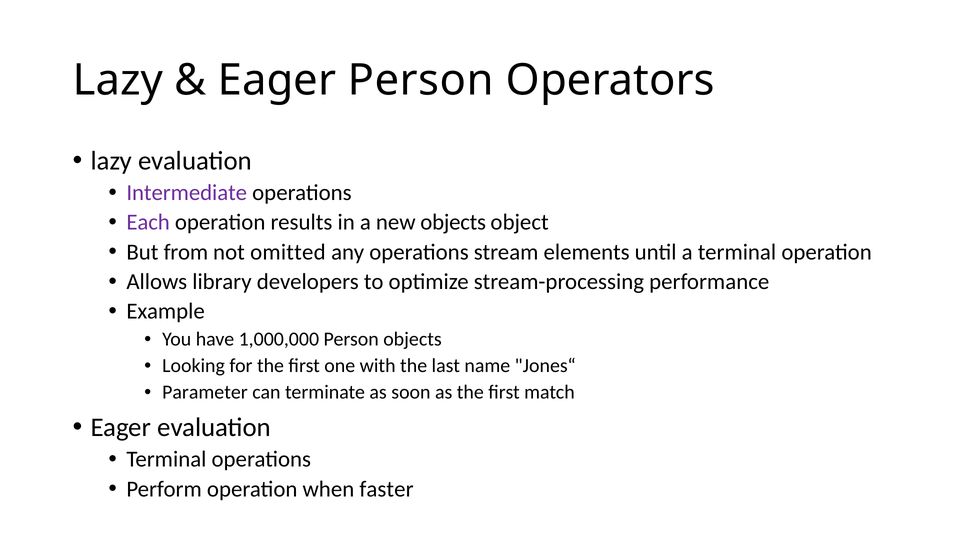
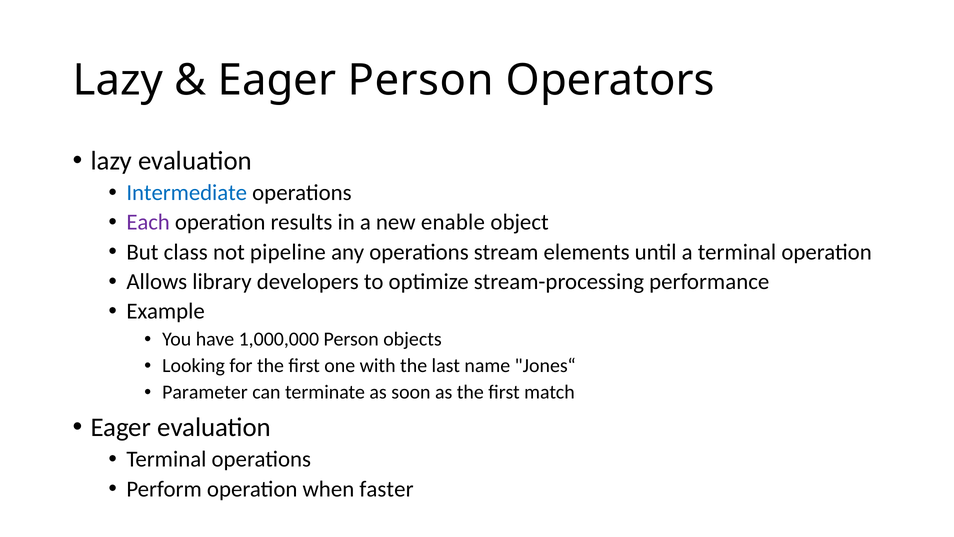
Intermediate colour: purple -> blue
new objects: objects -> enable
from: from -> class
omitted: omitted -> pipeline
